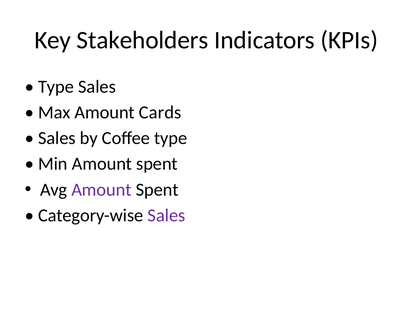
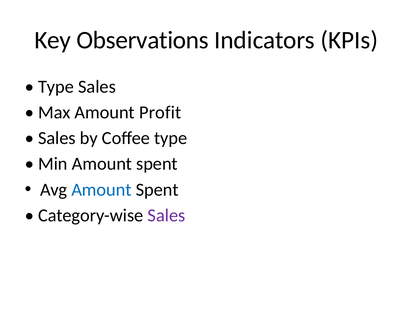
Stakeholders: Stakeholders -> Observations
Cards: Cards -> Profit
Amount at (101, 189) colour: purple -> blue
